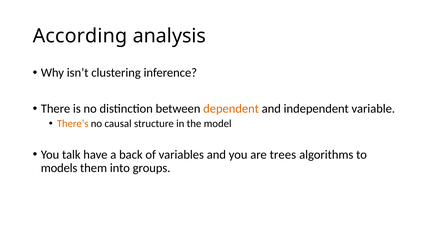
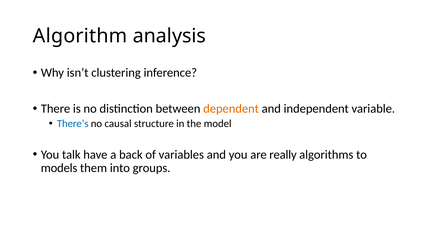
According: According -> Algorithm
There’s colour: orange -> blue
trees: trees -> really
